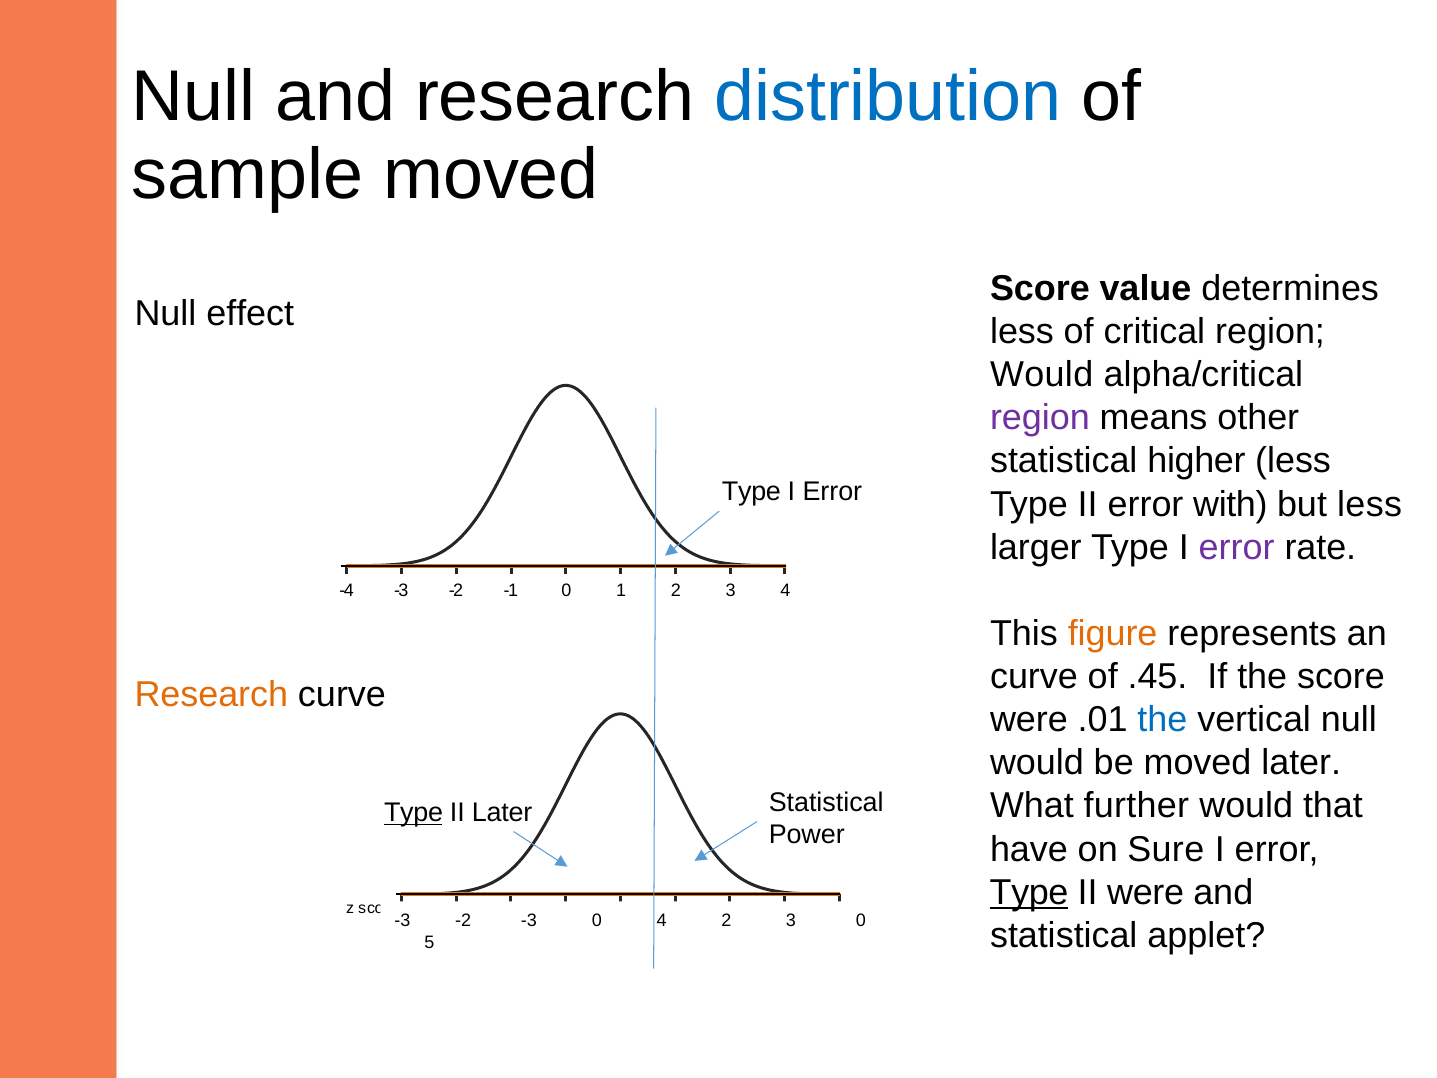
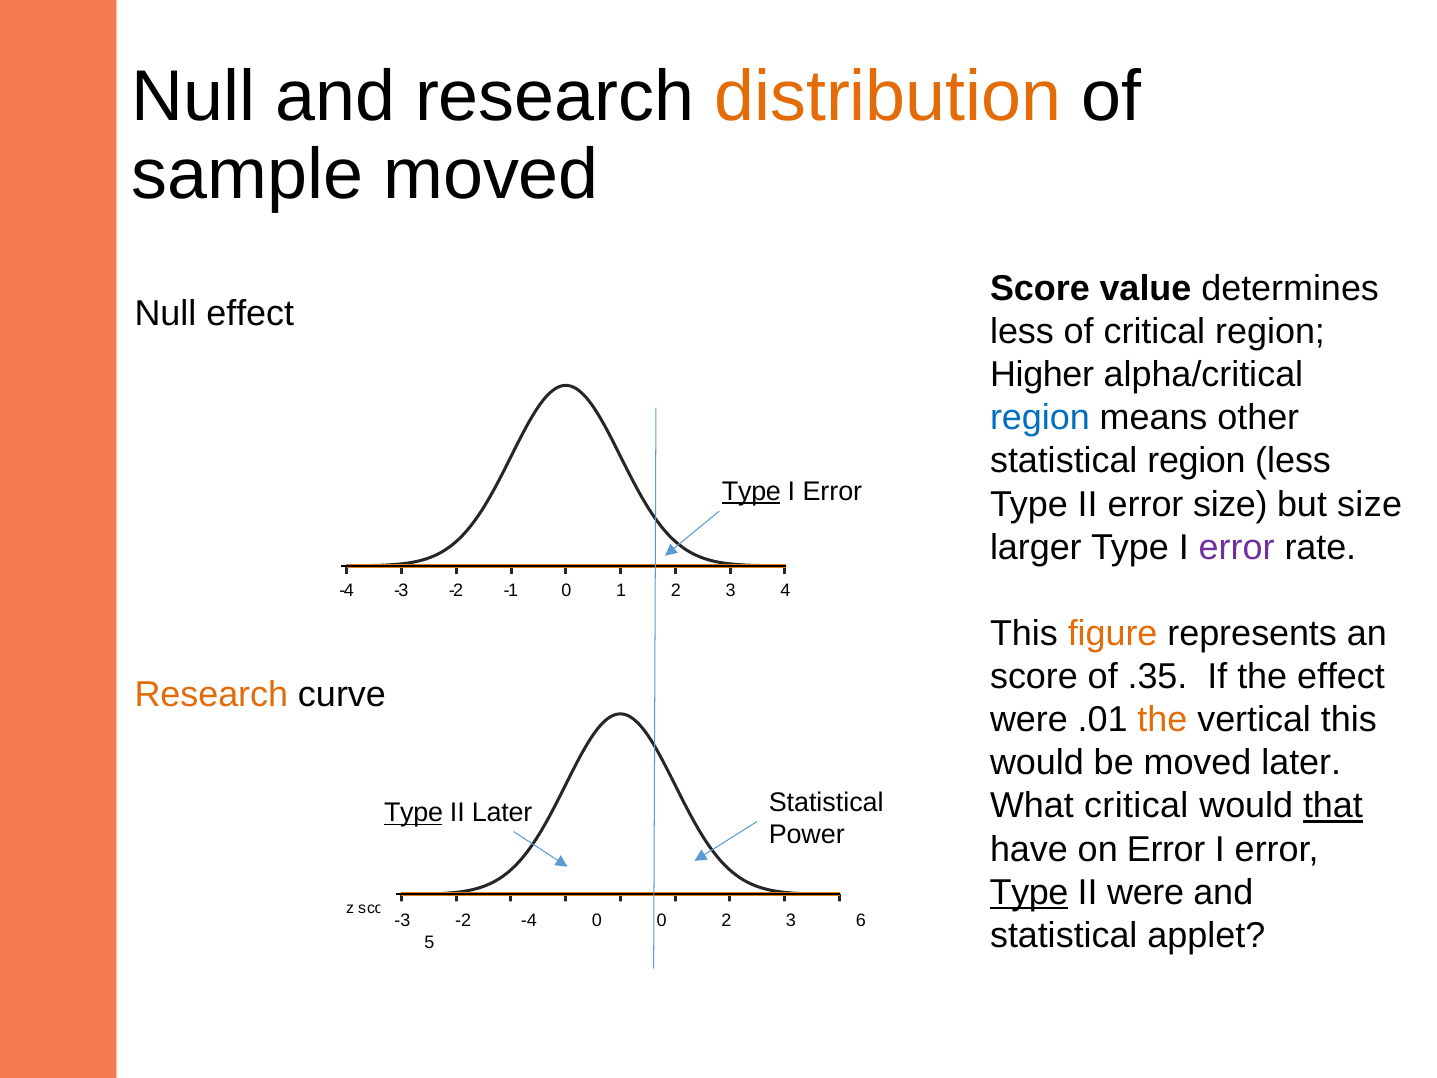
distribution colour: blue -> orange
Would at (1042, 375): Would -> Higher
region at (1040, 418) colour: purple -> blue
statistical higher: higher -> region
Type at (751, 492) underline: none -> present
error with: with -> size
but less: less -> size
curve at (1034, 677): curve -> score
.45: .45 -> .35
the score: score -> effect
the at (1162, 720) colour: blue -> orange
vertical null: null -> this
What further: further -> critical
that underline: none -> present
on Sure: Sure -> Error
-3 at (529, 920): -3 -> -4
0 4: 4 -> 0
0 at (861, 920): 0 -> 6
